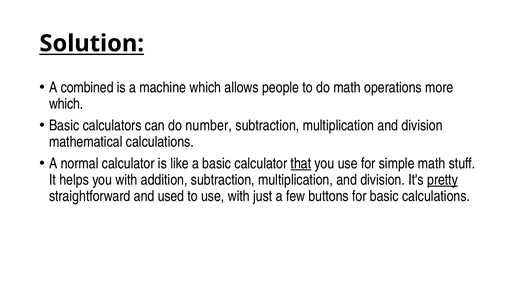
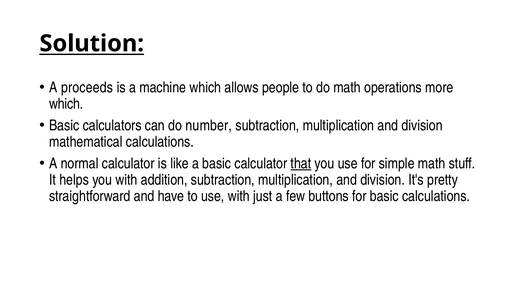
combined: combined -> proceeds
pretty underline: present -> none
used: used -> have
